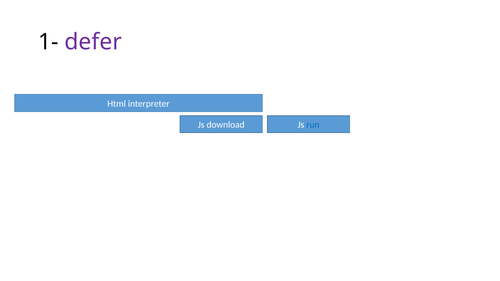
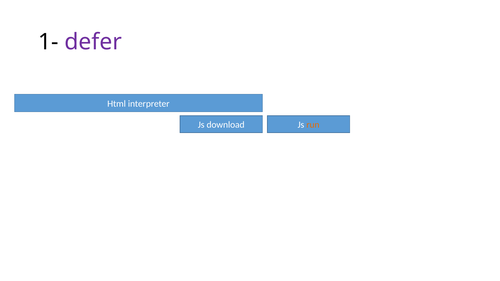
run colour: blue -> orange
